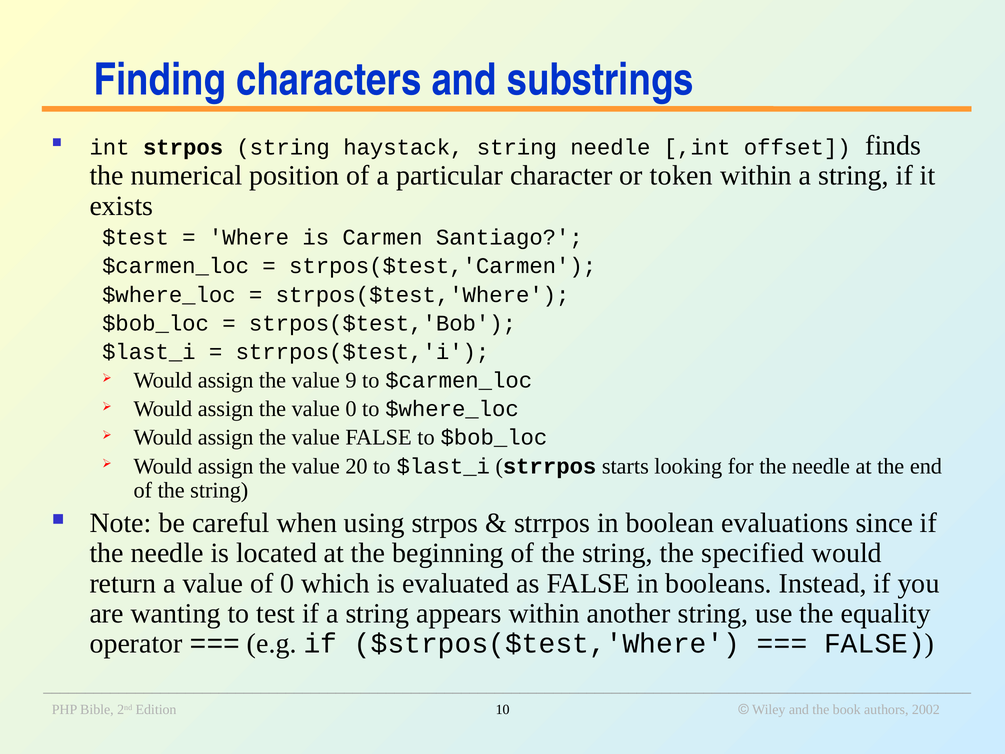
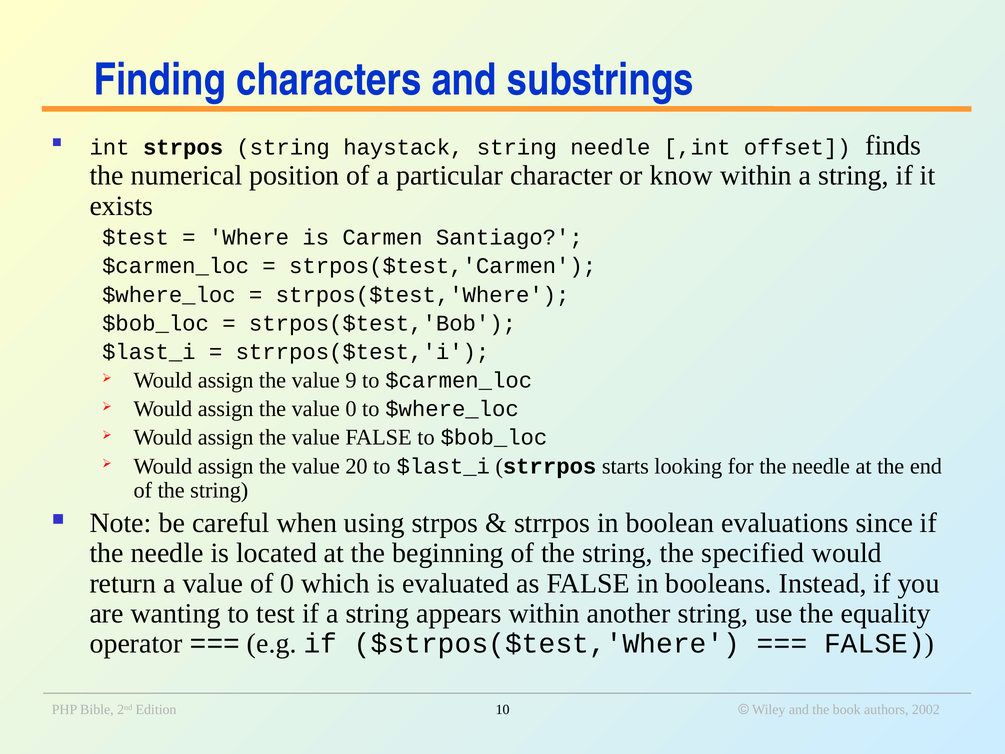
token: token -> know
